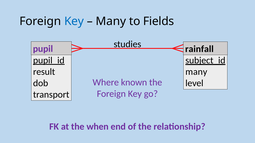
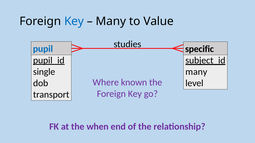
Fields: Fields -> Value
pupil colour: purple -> blue
rainfall: rainfall -> specific
result: result -> single
